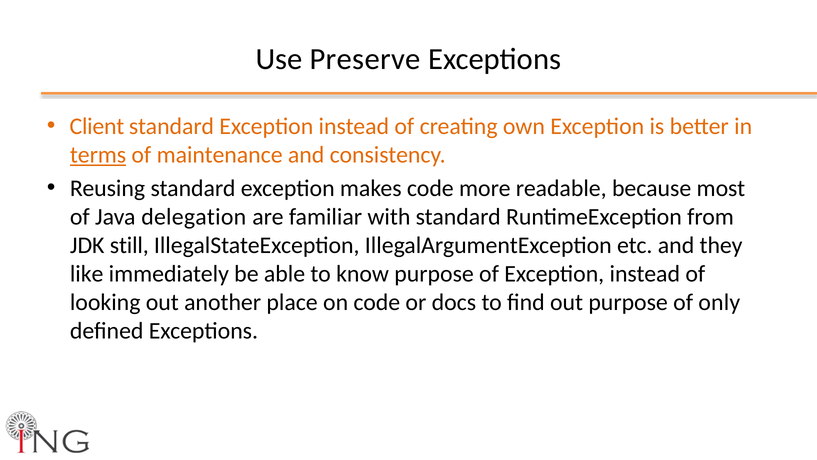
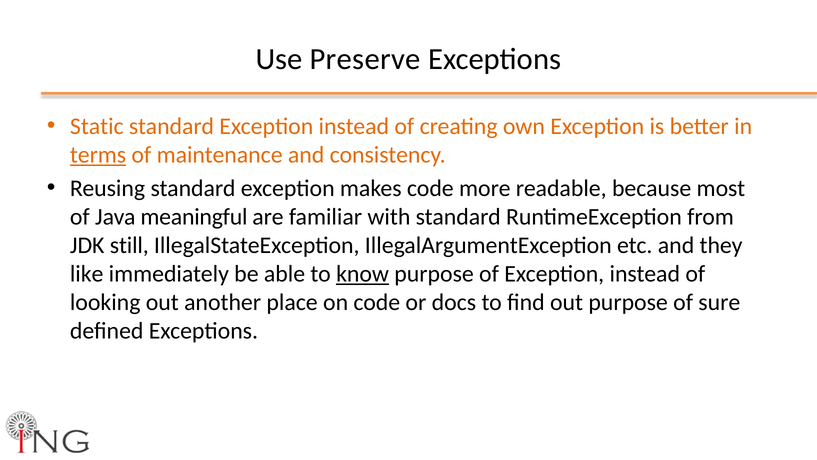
Client: Client -> Static
delegation: delegation -> meaningful
know underline: none -> present
only: only -> sure
